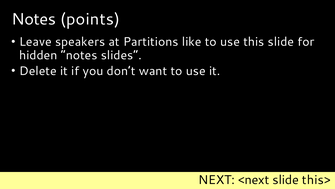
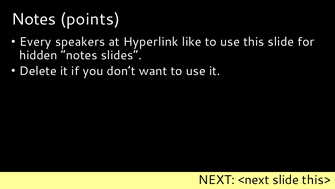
Leave: Leave -> Every
Partitions: Partitions -> Hyperlink
